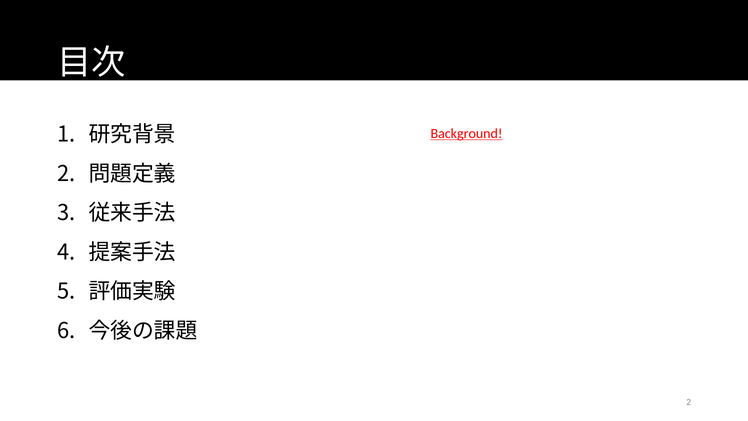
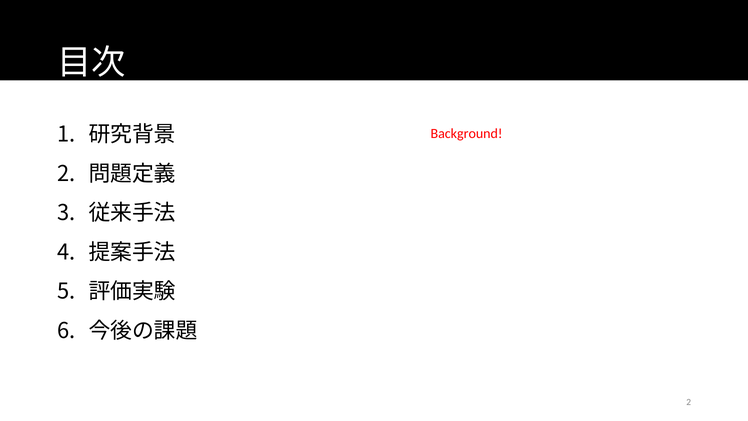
Background underline: present -> none
